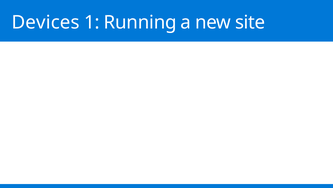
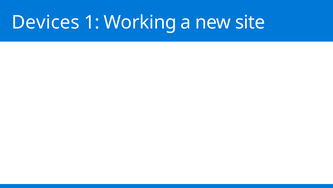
Running: Running -> Working
